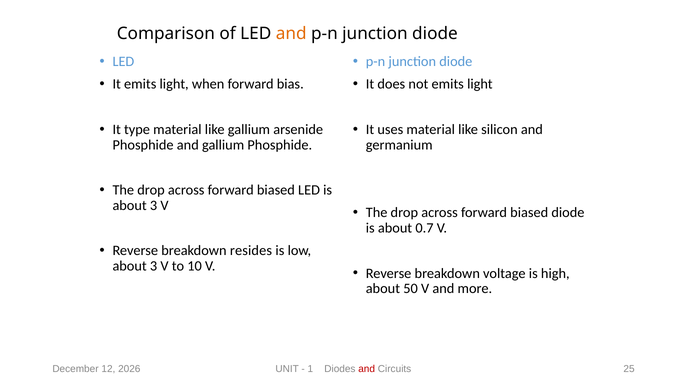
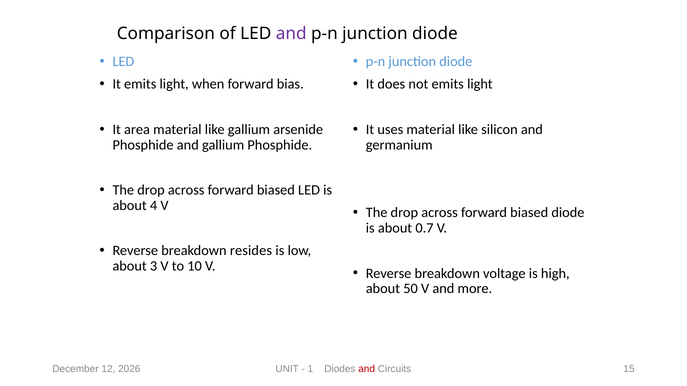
and at (291, 33) colour: orange -> purple
type: type -> area
3 at (154, 206): 3 -> 4
25: 25 -> 15
